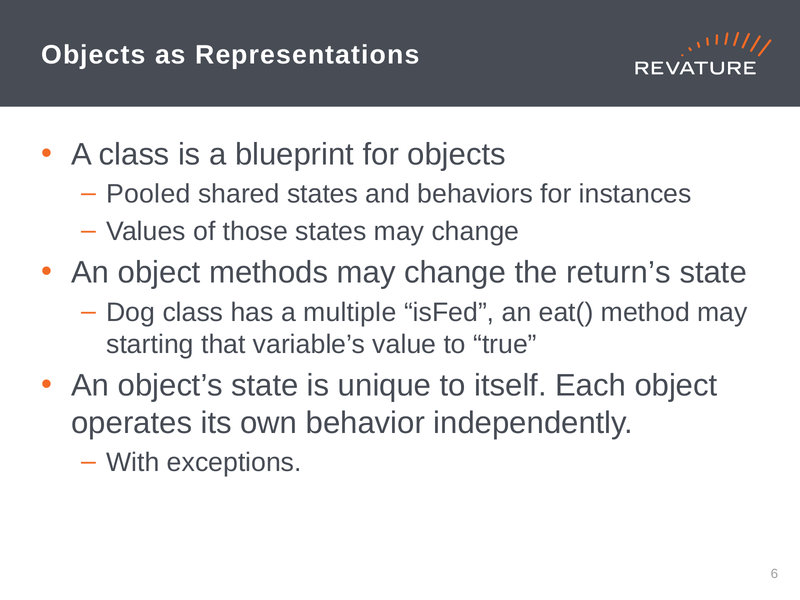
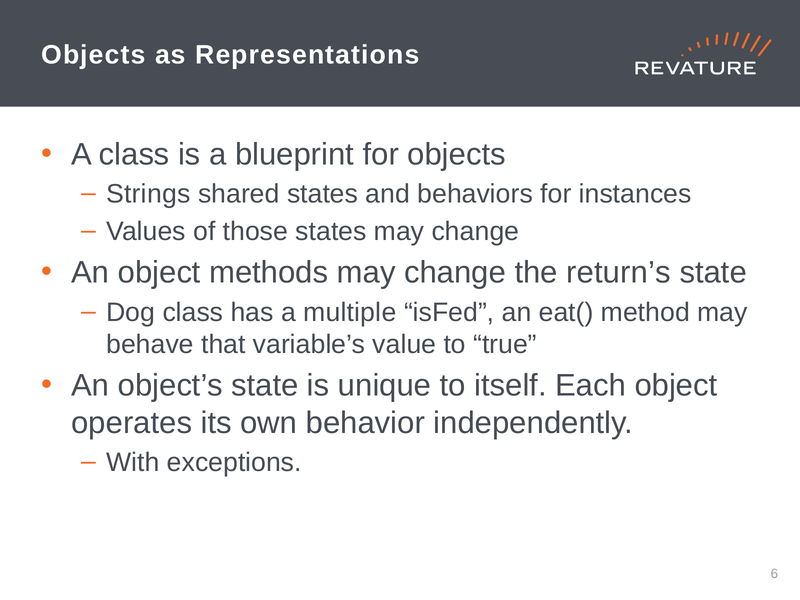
Pooled: Pooled -> Strings
starting: starting -> behave
